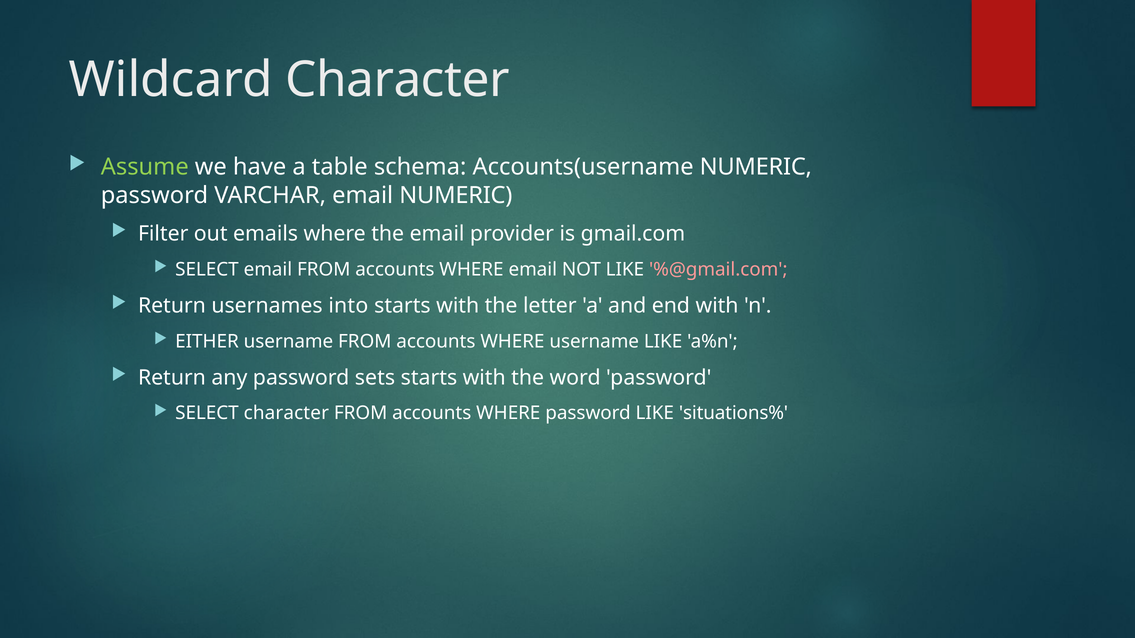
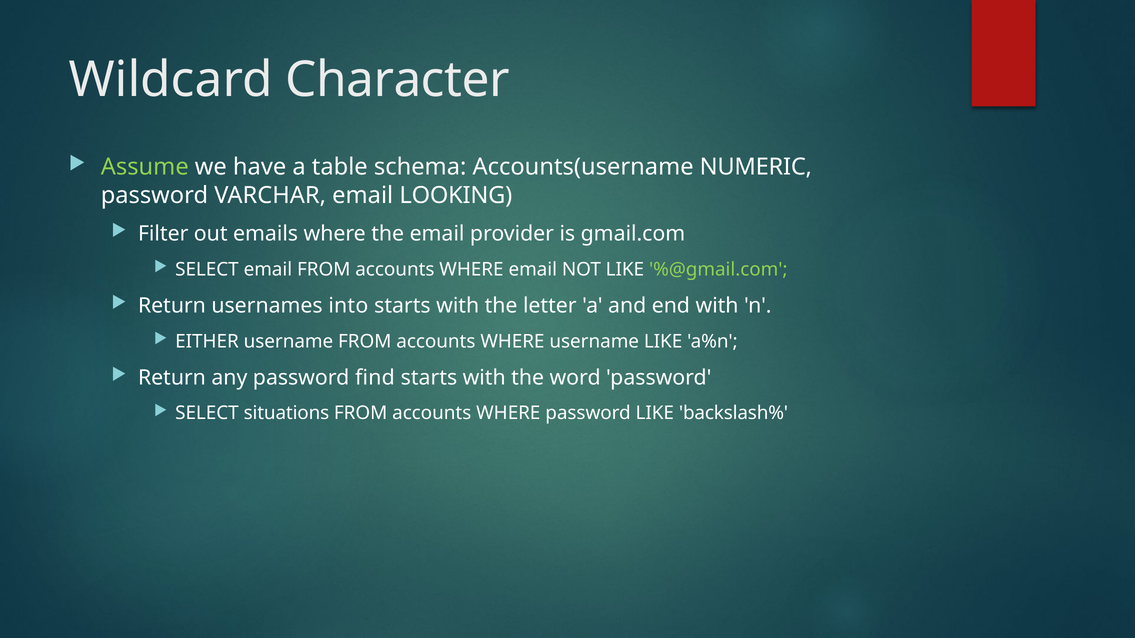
email NUMERIC: NUMERIC -> LOOKING
%@gmail.com colour: pink -> light green
sets: sets -> find
SELECT character: character -> situations
situations%: situations% -> backslash%
